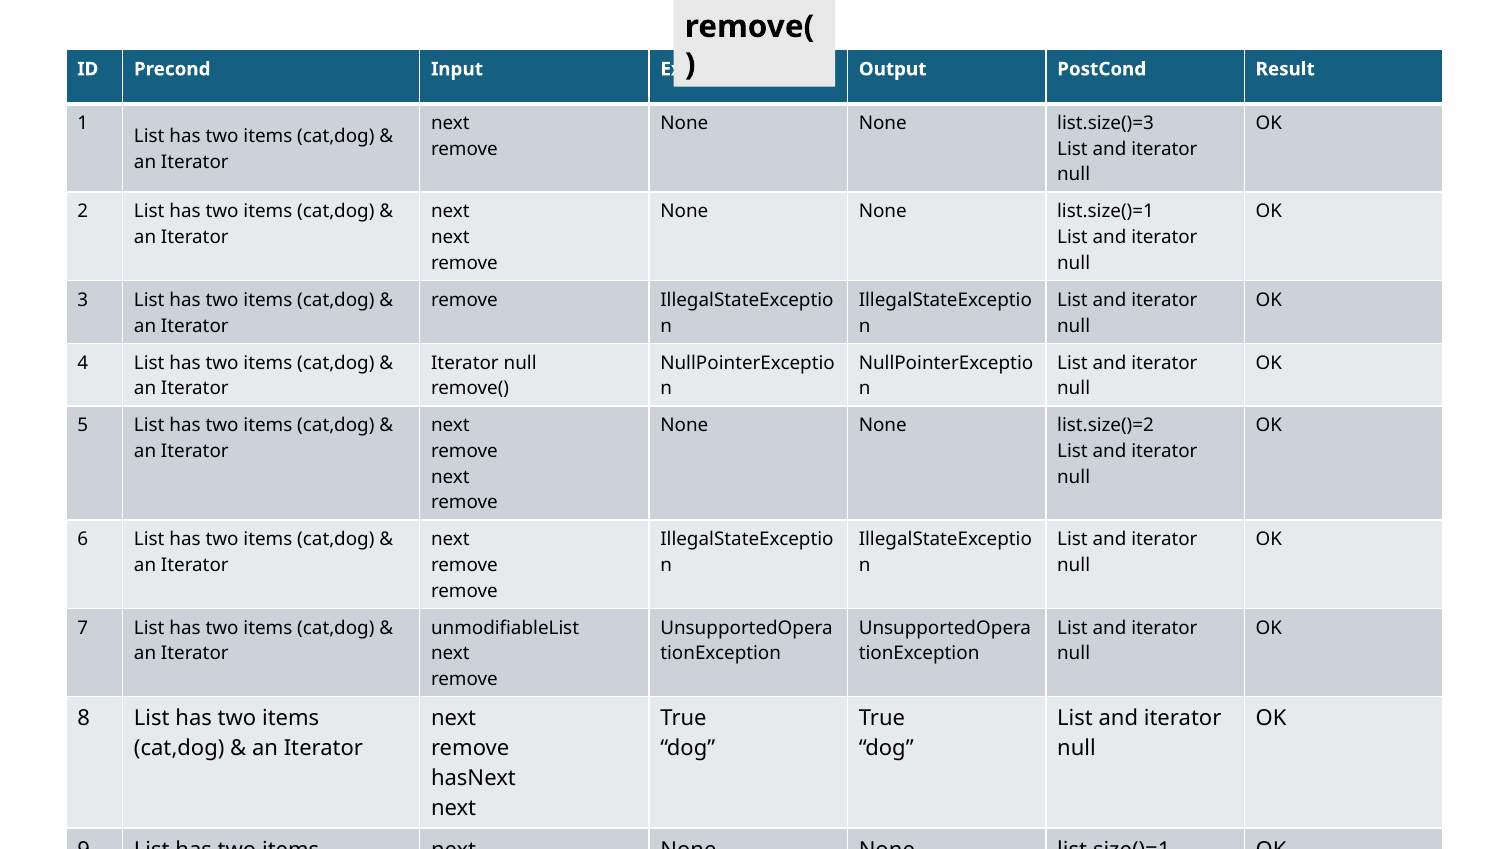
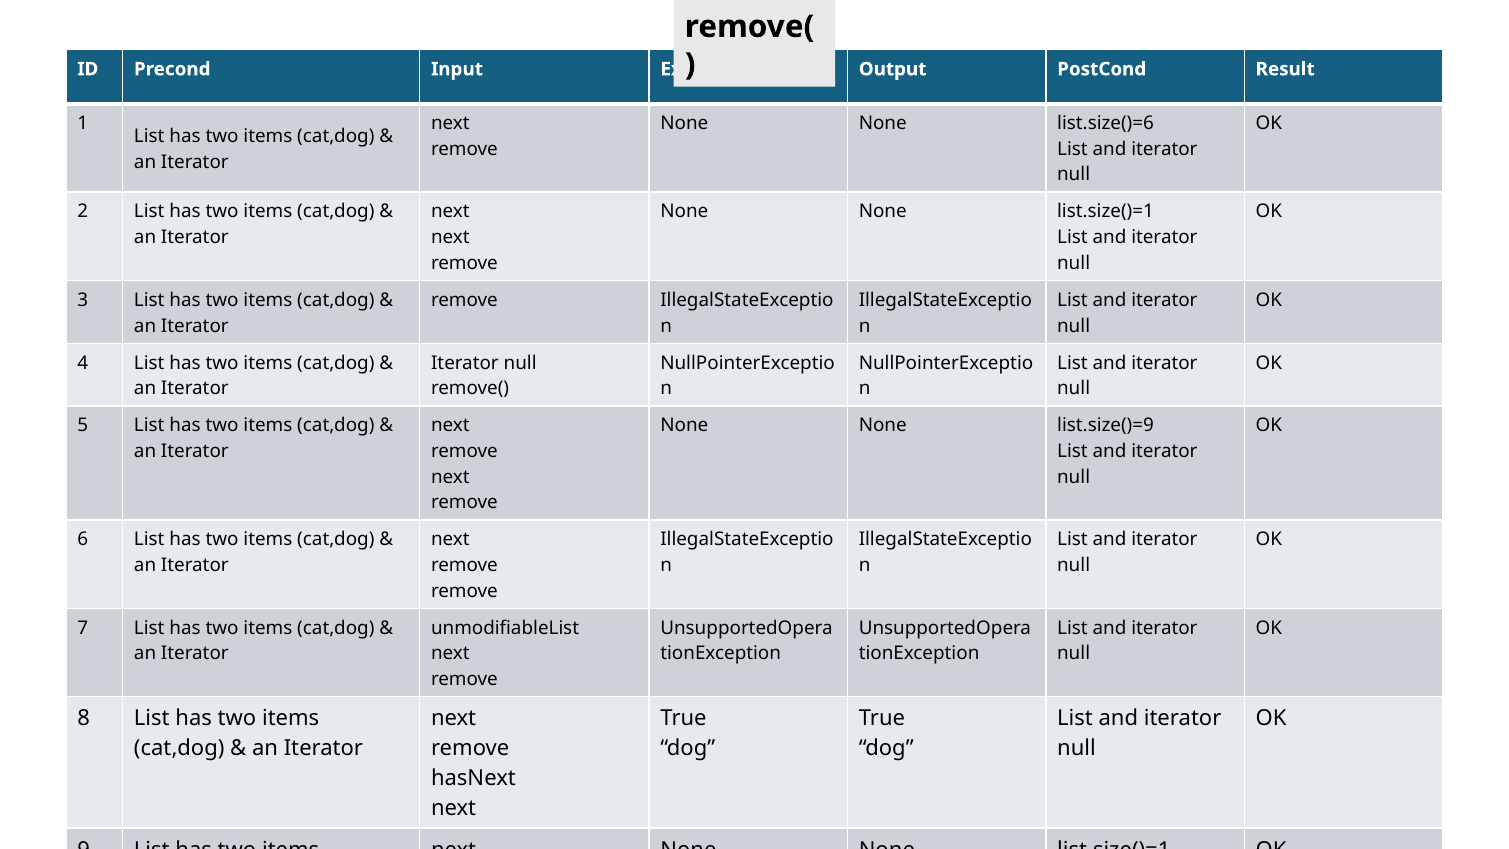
list.size()=3: list.size()=3 -> list.size()=6
list.size()=2: list.size()=2 -> list.size()=9
